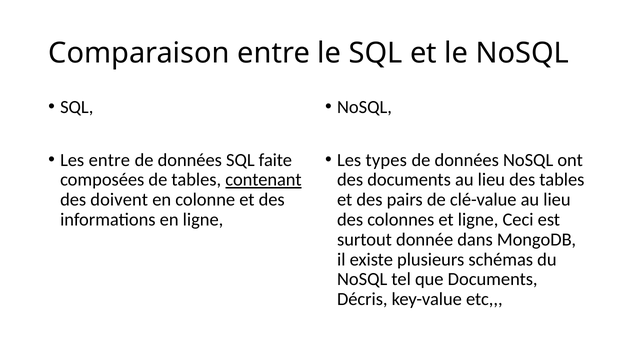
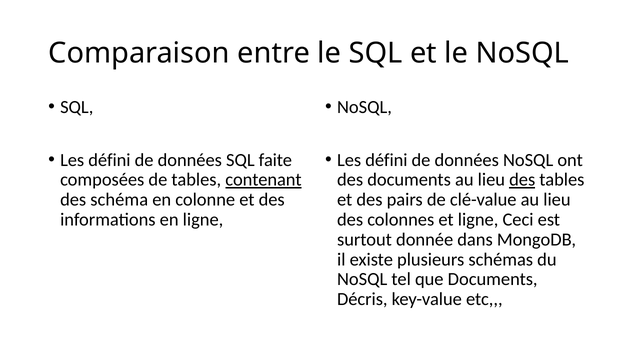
entre at (109, 160): entre -> défini
types at (386, 160): types -> défini
des at (522, 180) underline: none -> present
doivent: doivent -> schéma
